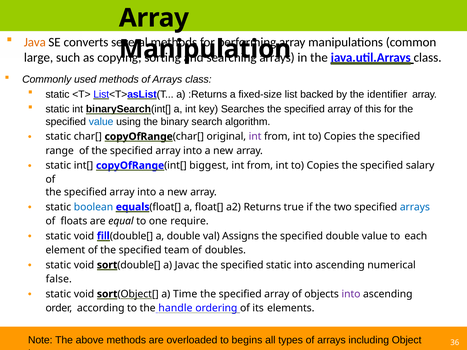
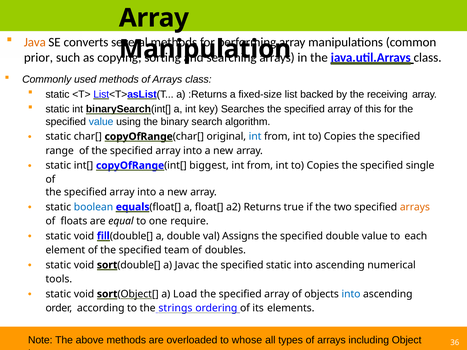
large: large -> prior
identifier: identifier -> receiving
int at (255, 137) colour: purple -> blue
salary: salary -> single
arrays at (415, 207) colour: blue -> orange
false: false -> tools
Time: Time -> Load
into at (351, 294) colour: purple -> blue
handle: handle -> strings
begins: begins -> whose
